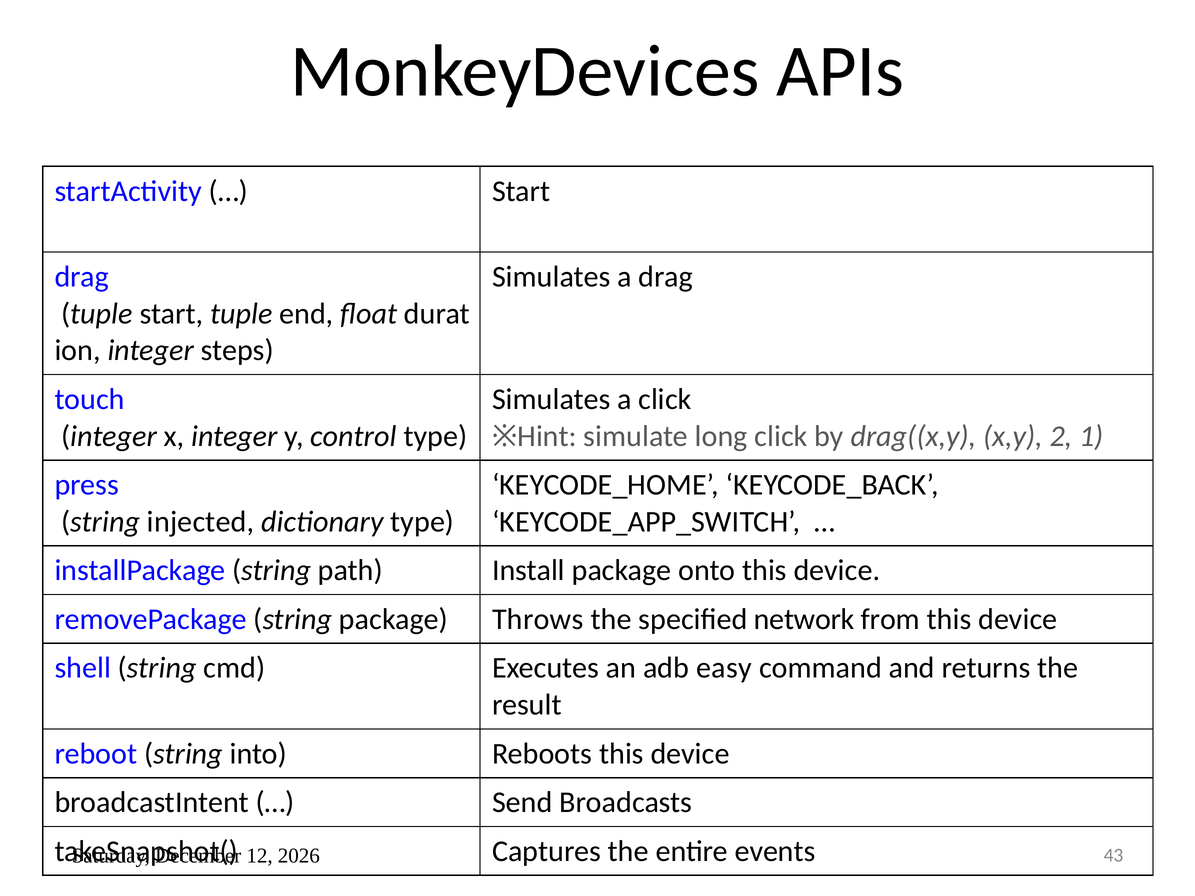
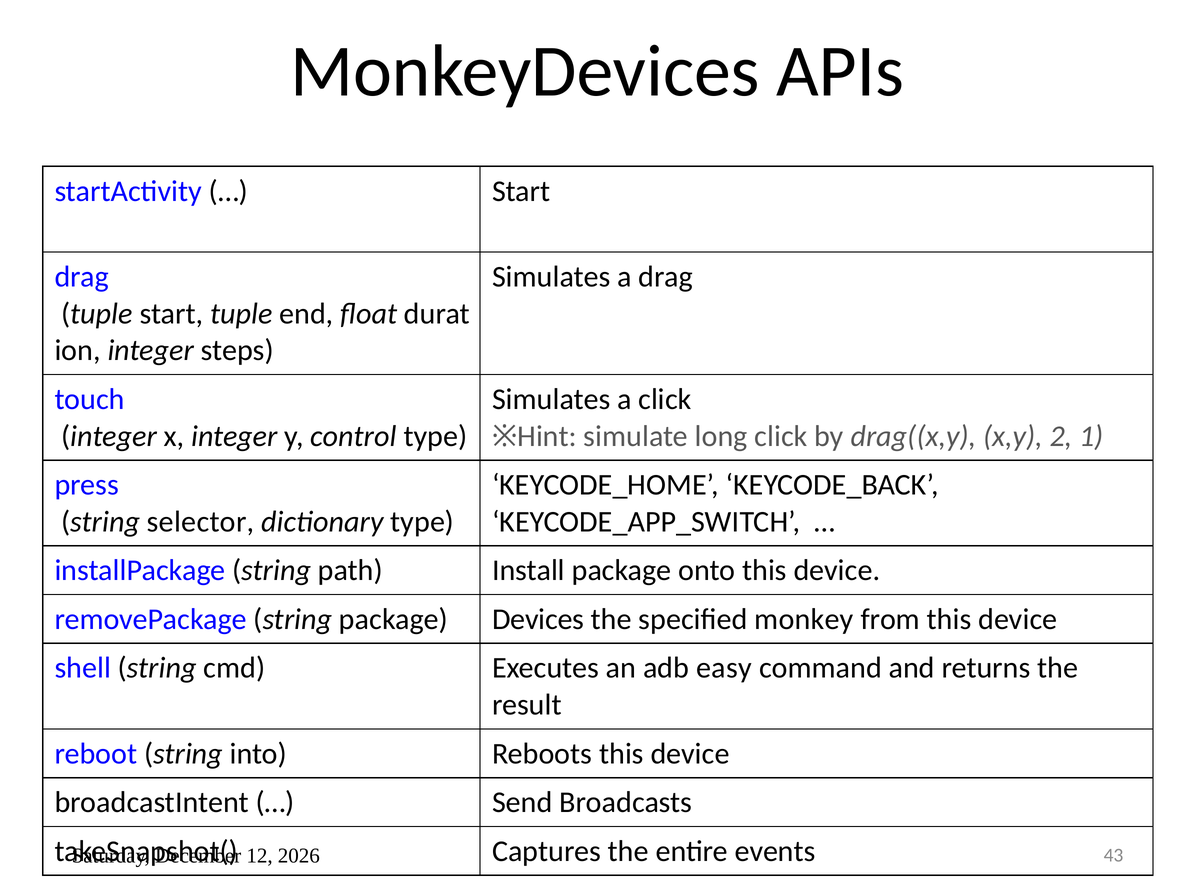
injected: injected -> selector
Throws: Throws -> Devices
network: network -> monkey
